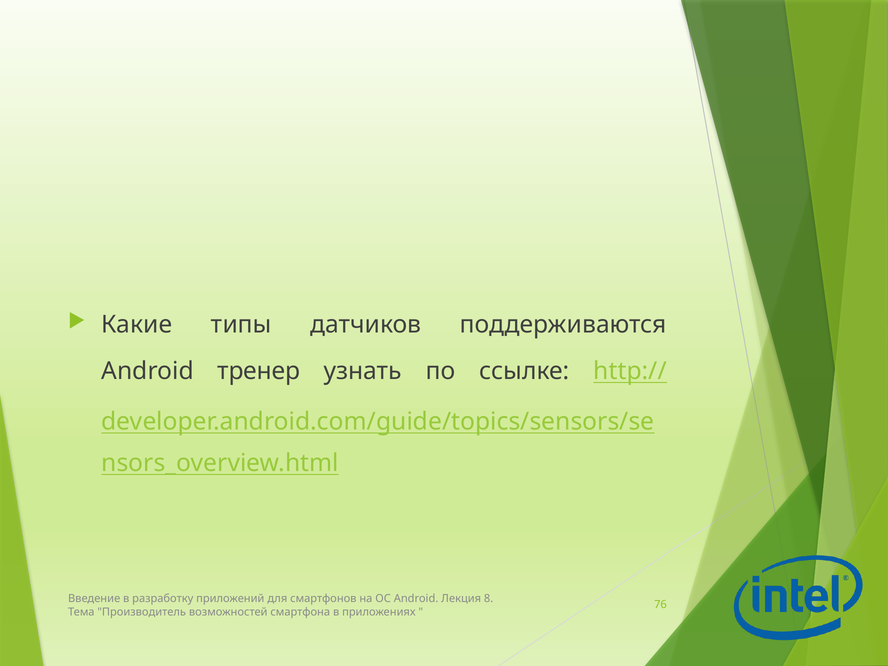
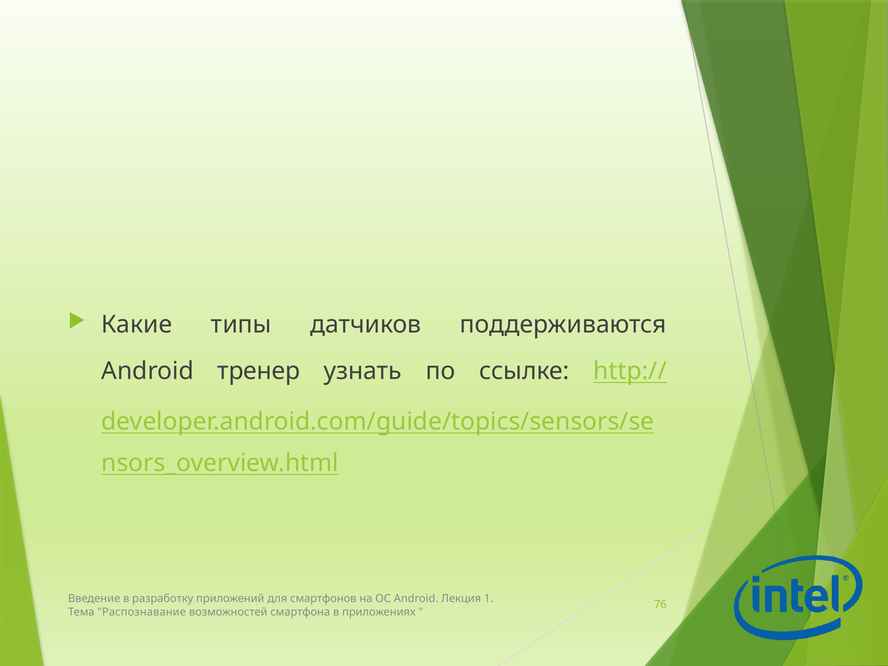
8: 8 -> 1
Производитель: Производитель -> Распознавание
